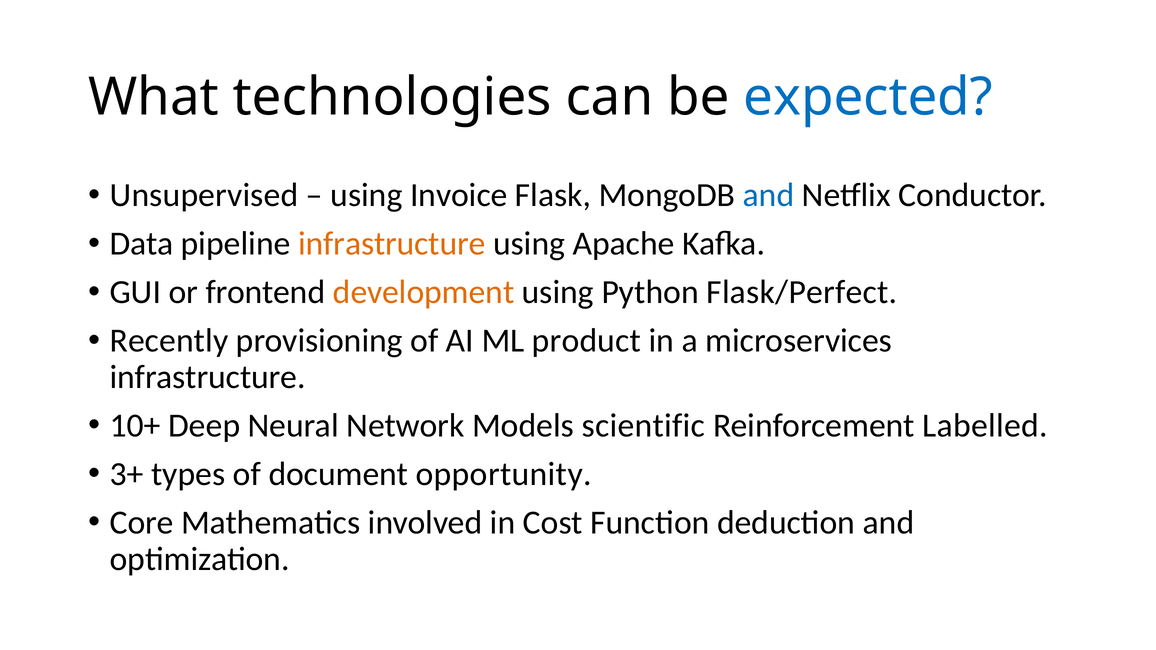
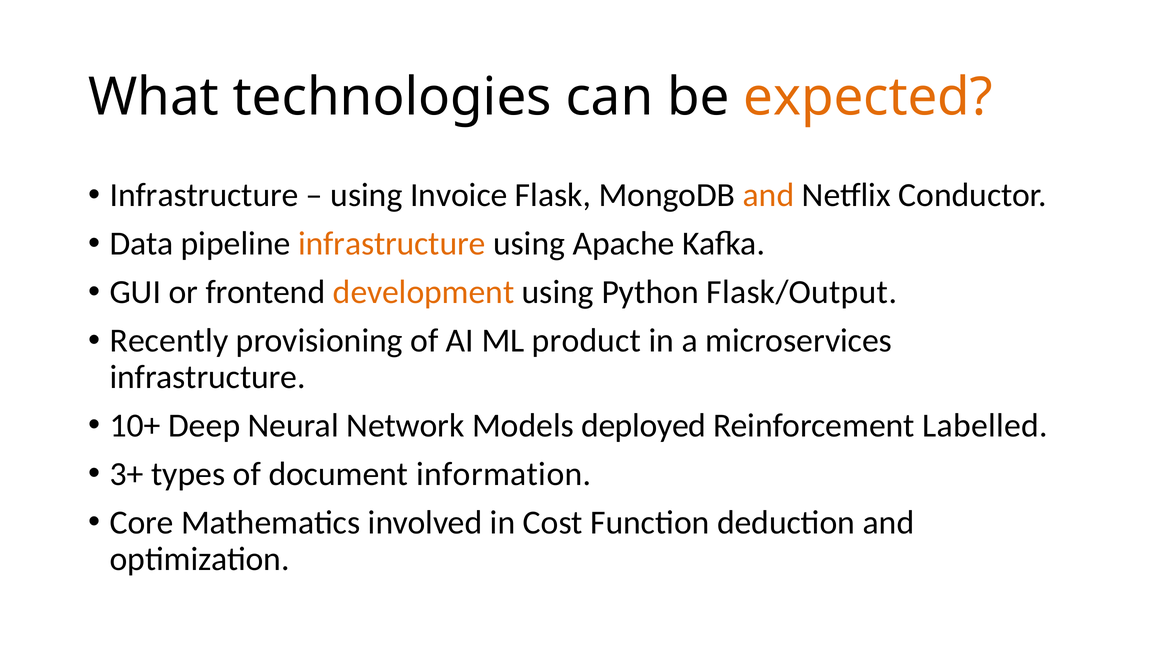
expected colour: blue -> orange
Unsupervised at (204, 195): Unsupervised -> Infrastructure
and at (769, 195) colour: blue -> orange
Flask/Perfect: Flask/Perfect -> Flask/Output
scientific: scientific -> deployed
opportunity: opportunity -> information
